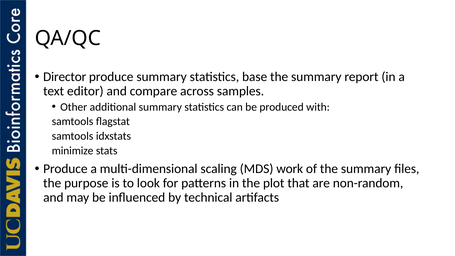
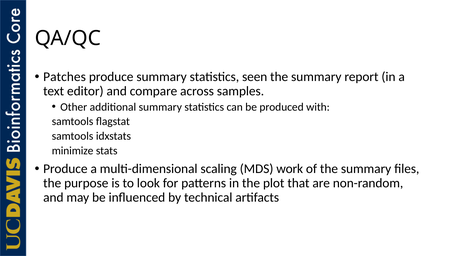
Director: Director -> Patches
base: base -> seen
